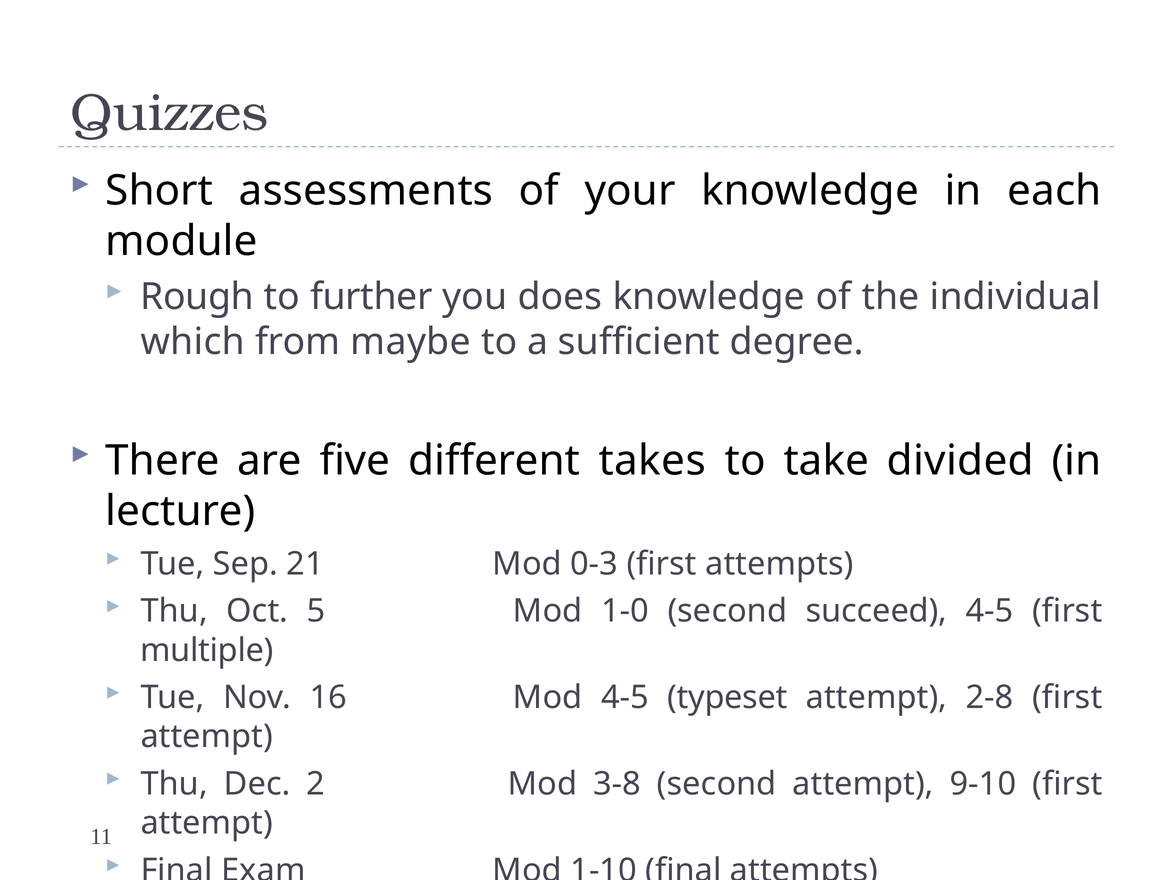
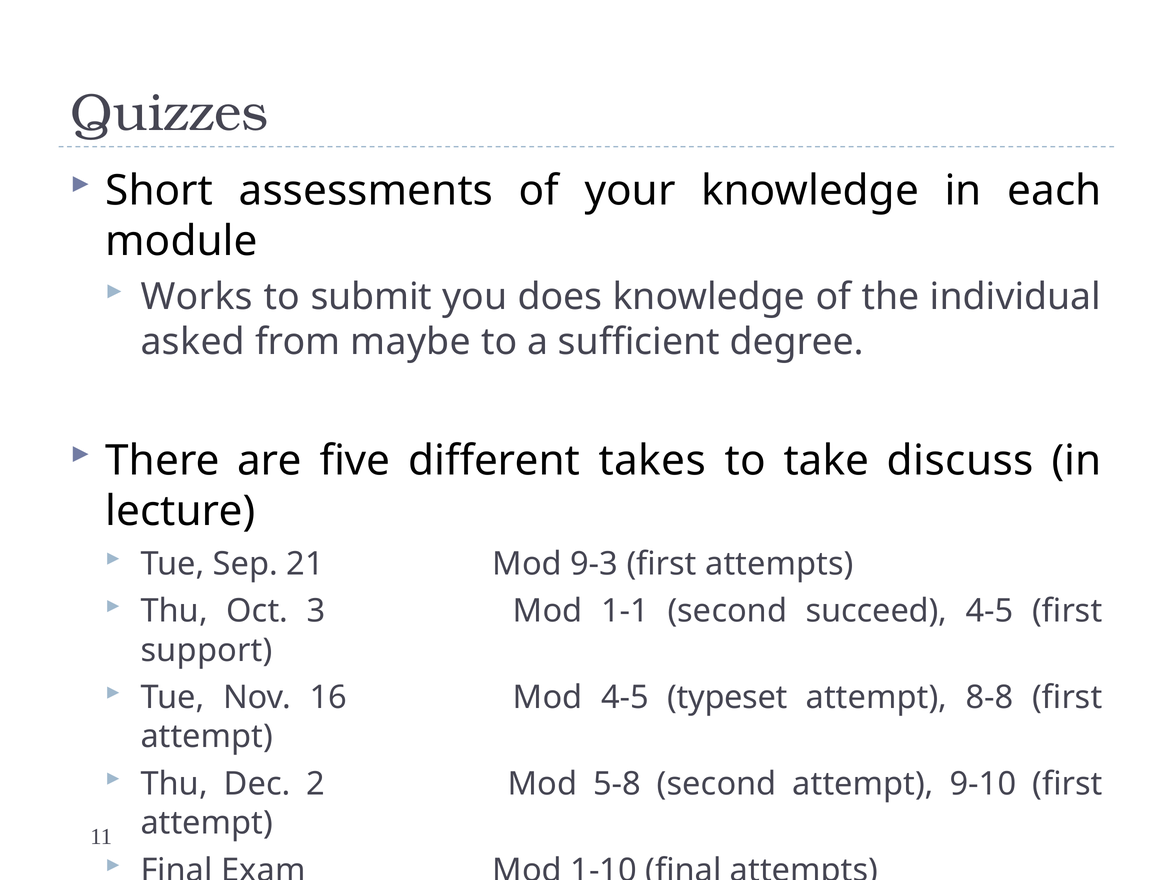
Rough: Rough -> Works
further: further -> submit
which: which -> asked
divided: divided -> discuss
0-3: 0-3 -> 9-3
5: 5 -> 3
1-0: 1-0 -> 1-1
multiple: multiple -> support
2-8: 2-8 -> 8-8
3-8: 3-8 -> 5-8
